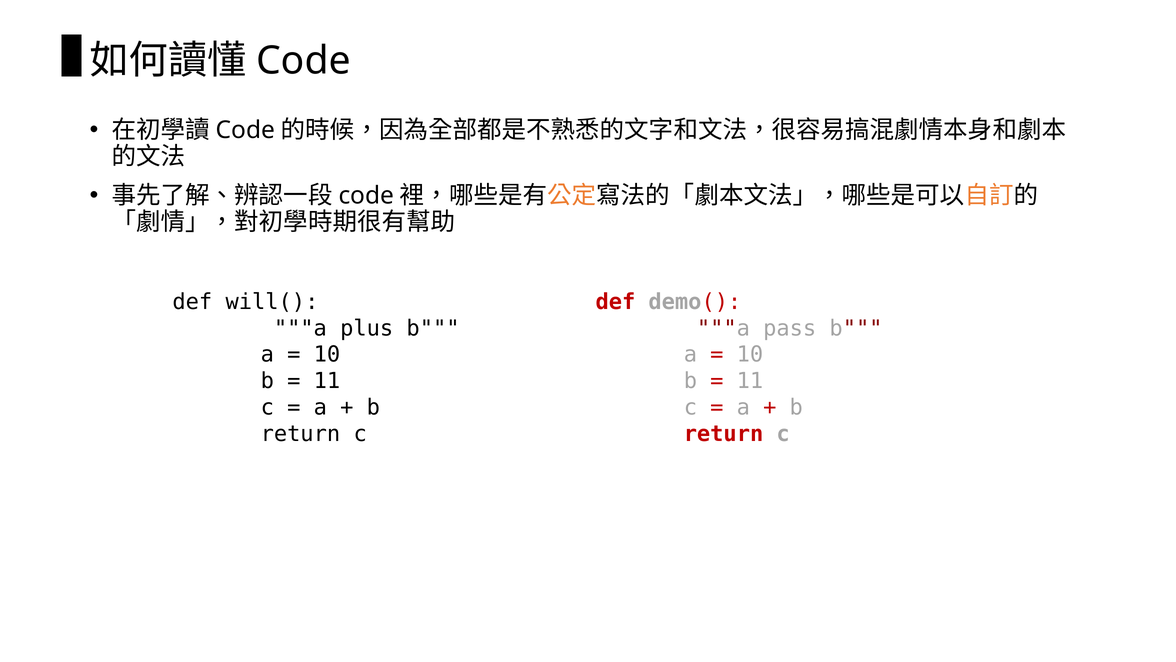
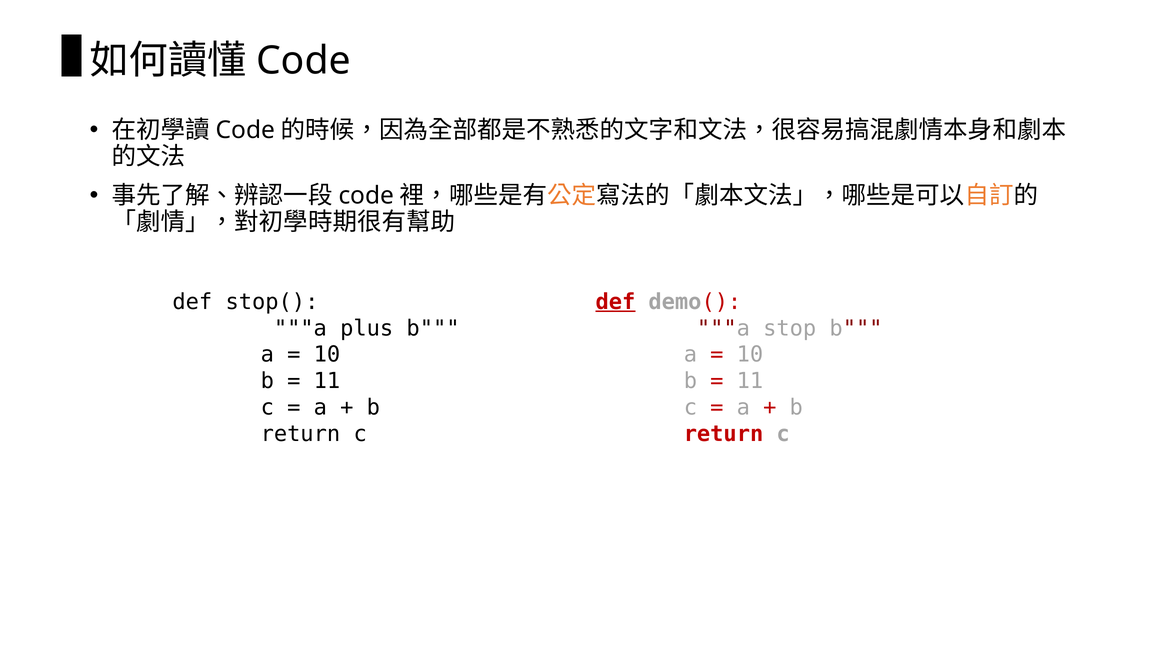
will(: will( -> stop(
def at (615, 302) underline: none -> present
pass: pass -> stop
